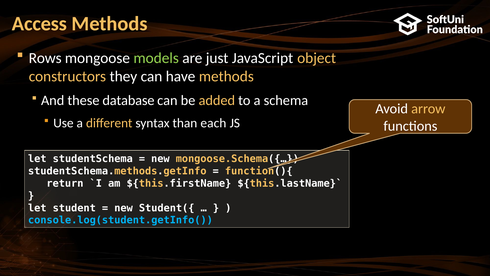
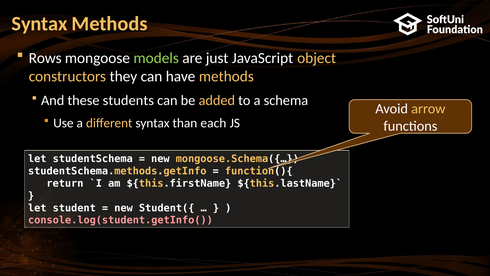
Access at (39, 24): Access -> Syntax
database: database -> students
console.log(student.getInfo( colour: light blue -> pink
